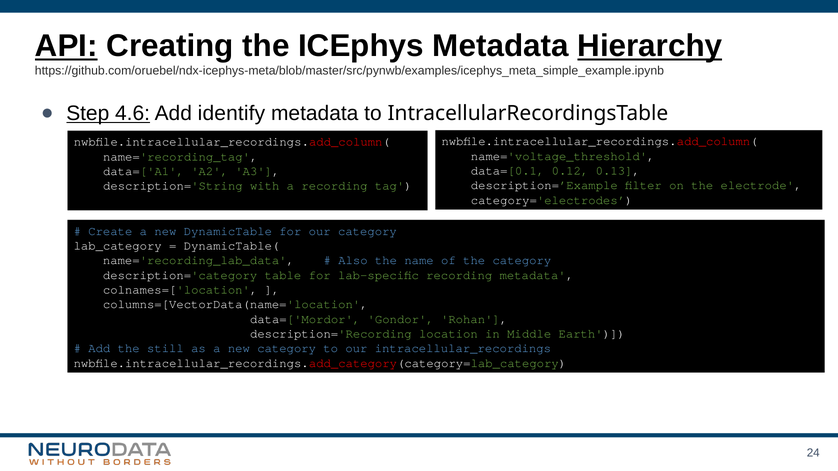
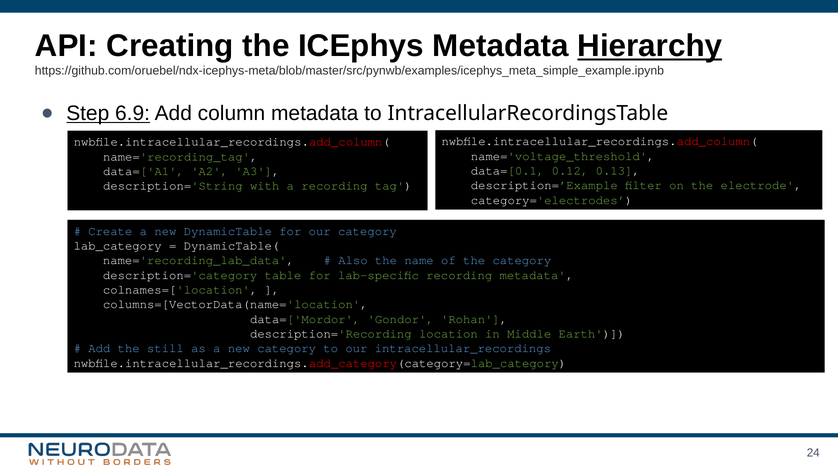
API underline: present -> none
4.6: 4.6 -> 6.9
identify: identify -> column
